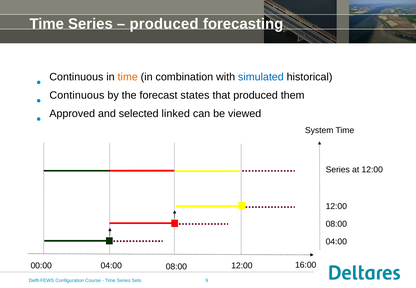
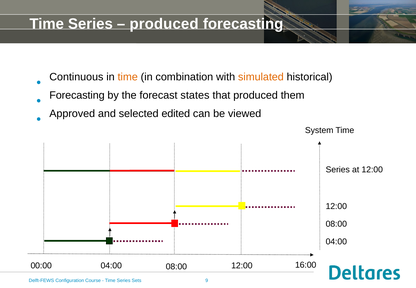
simulated colour: blue -> orange
Continuous at (77, 95): Continuous -> Forecasting
linked: linked -> edited
